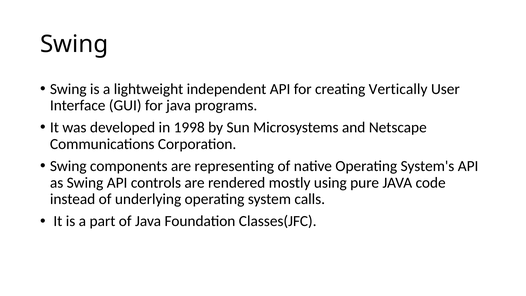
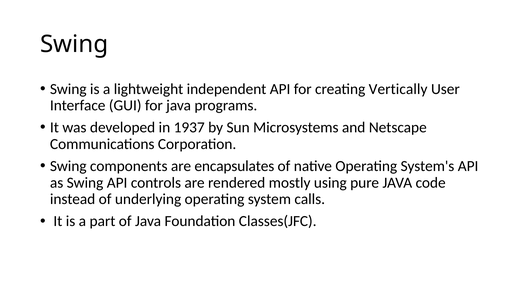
1998: 1998 -> 1937
representing: representing -> encapsulates
